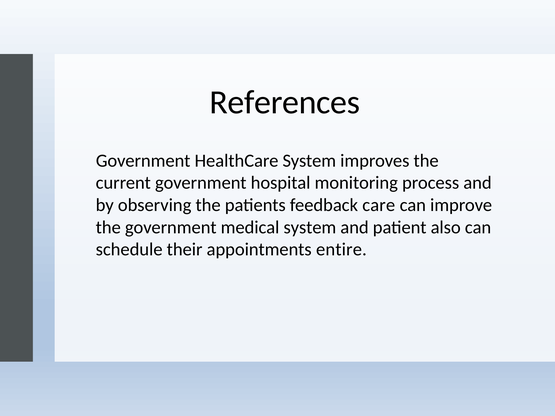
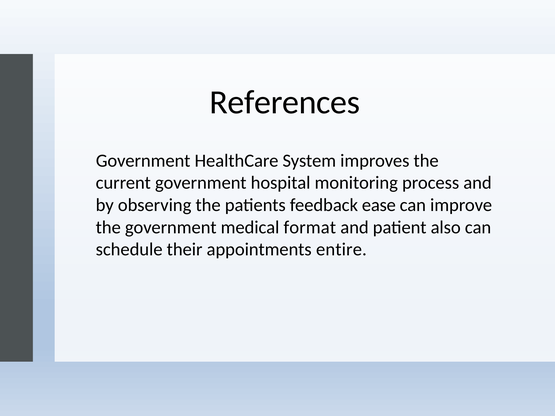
care: care -> ease
medical system: system -> format
